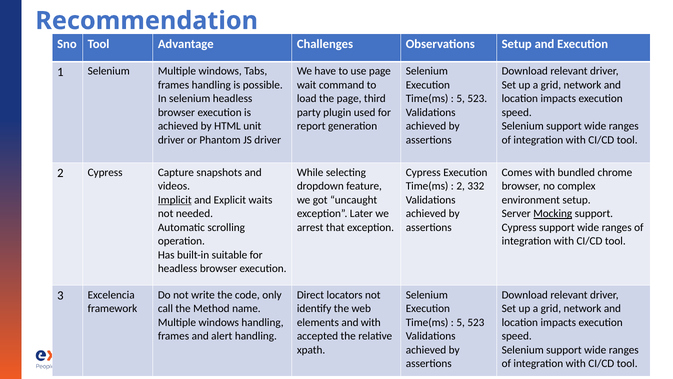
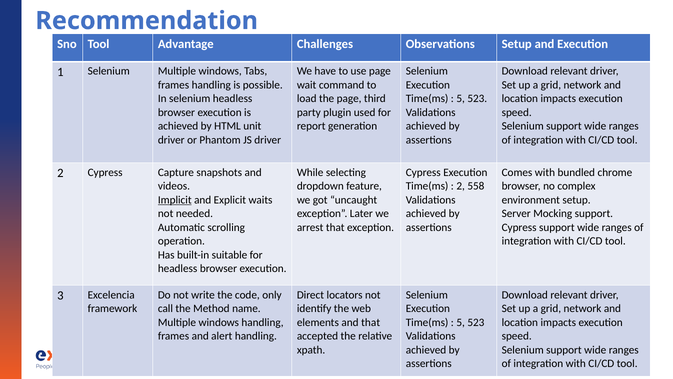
332: 332 -> 558
Mocking underline: present -> none
and with: with -> that
